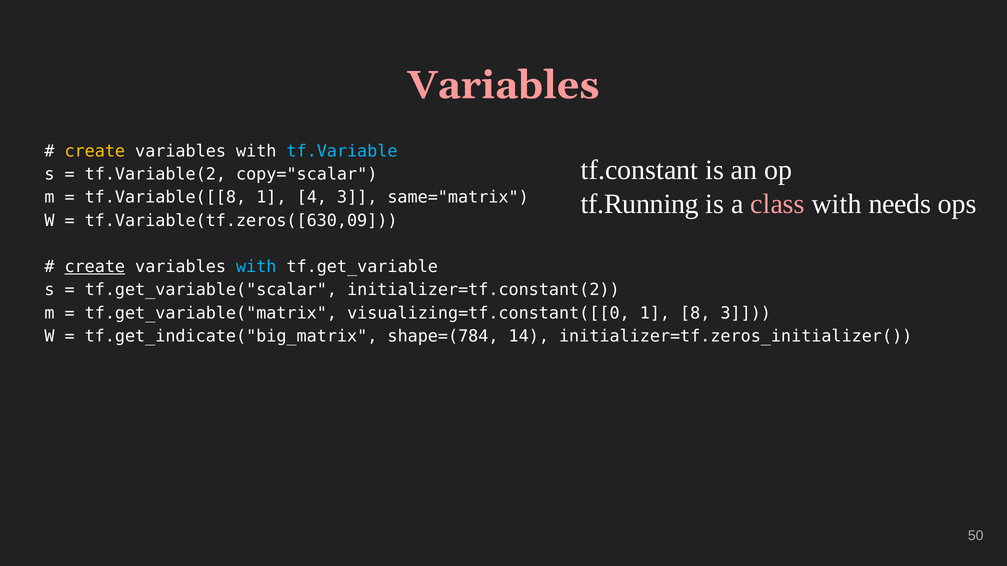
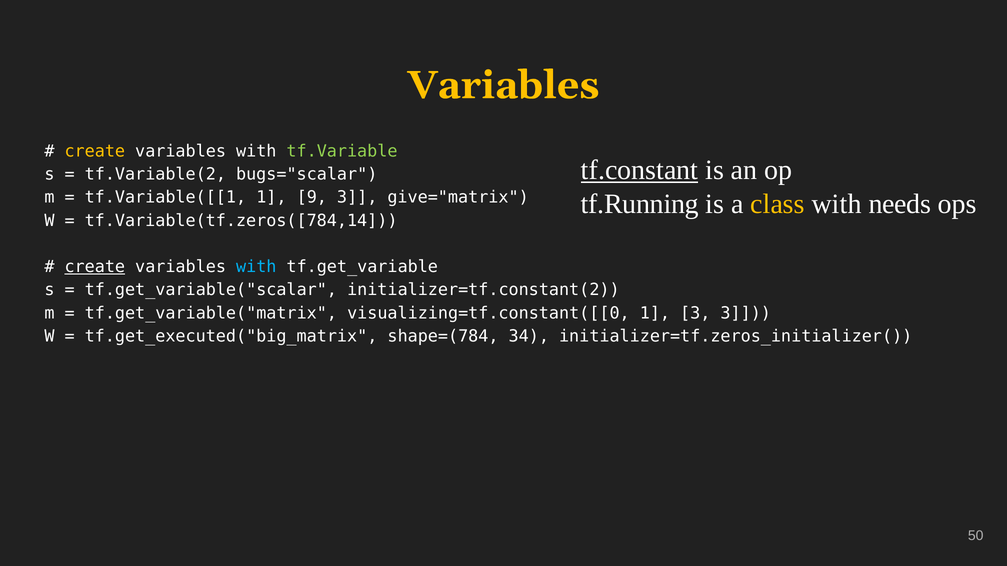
Variables at (503, 85) colour: pink -> yellow
tf.Variable colour: light blue -> light green
tf.constant underline: none -> present
copy="scalar: copy="scalar -> bugs="scalar
tf.Variable([[8: tf.Variable([[8 -> tf.Variable([[1
4: 4 -> 9
same="matrix: same="matrix -> give="matrix
class colour: pink -> yellow
tf.Variable(tf.zeros([630,09: tf.Variable(tf.zeros([630,09 -> tf.Variable(tf.zeros([784,14
1 8: 8 -> 3
tf.get_indicate("big_matrix: tf.get_indicate("big_matrix -> tf.get_executed("big_matrix
14: 14 -> 34
